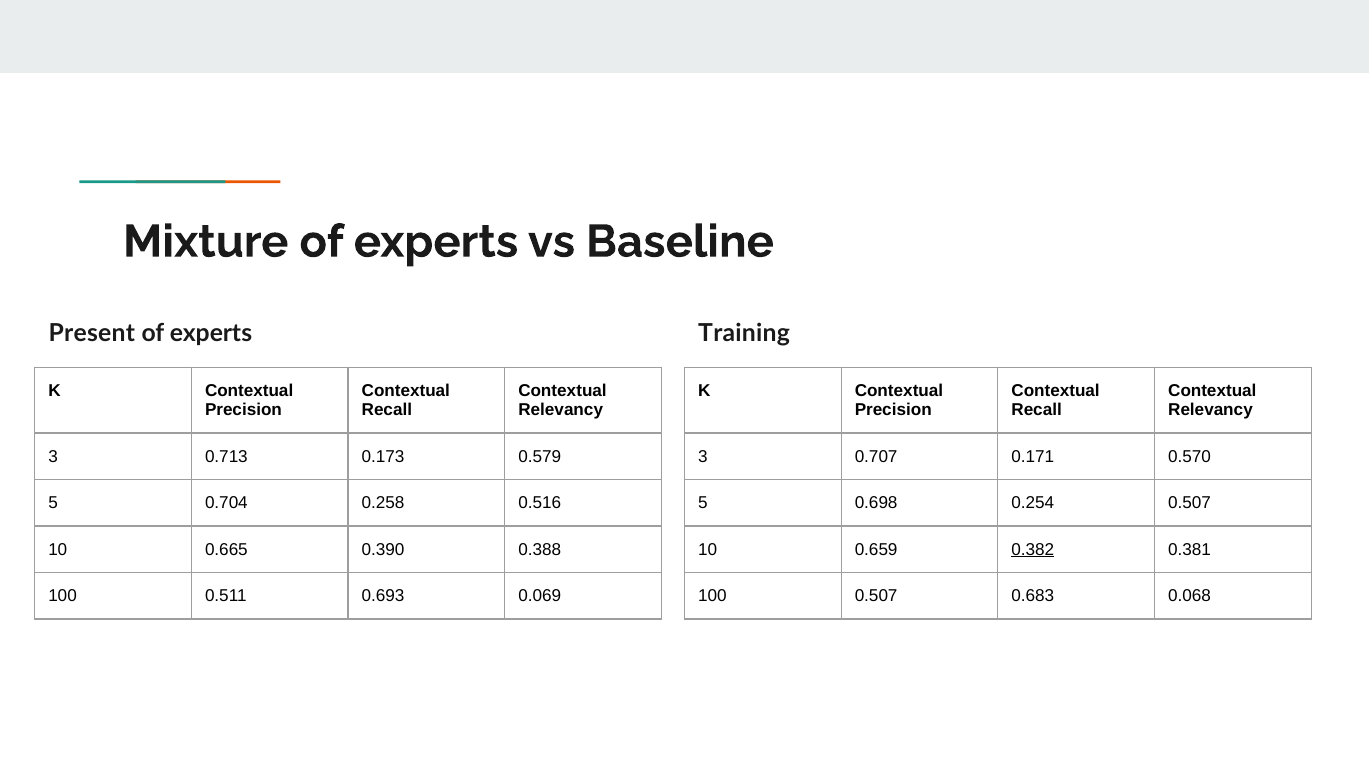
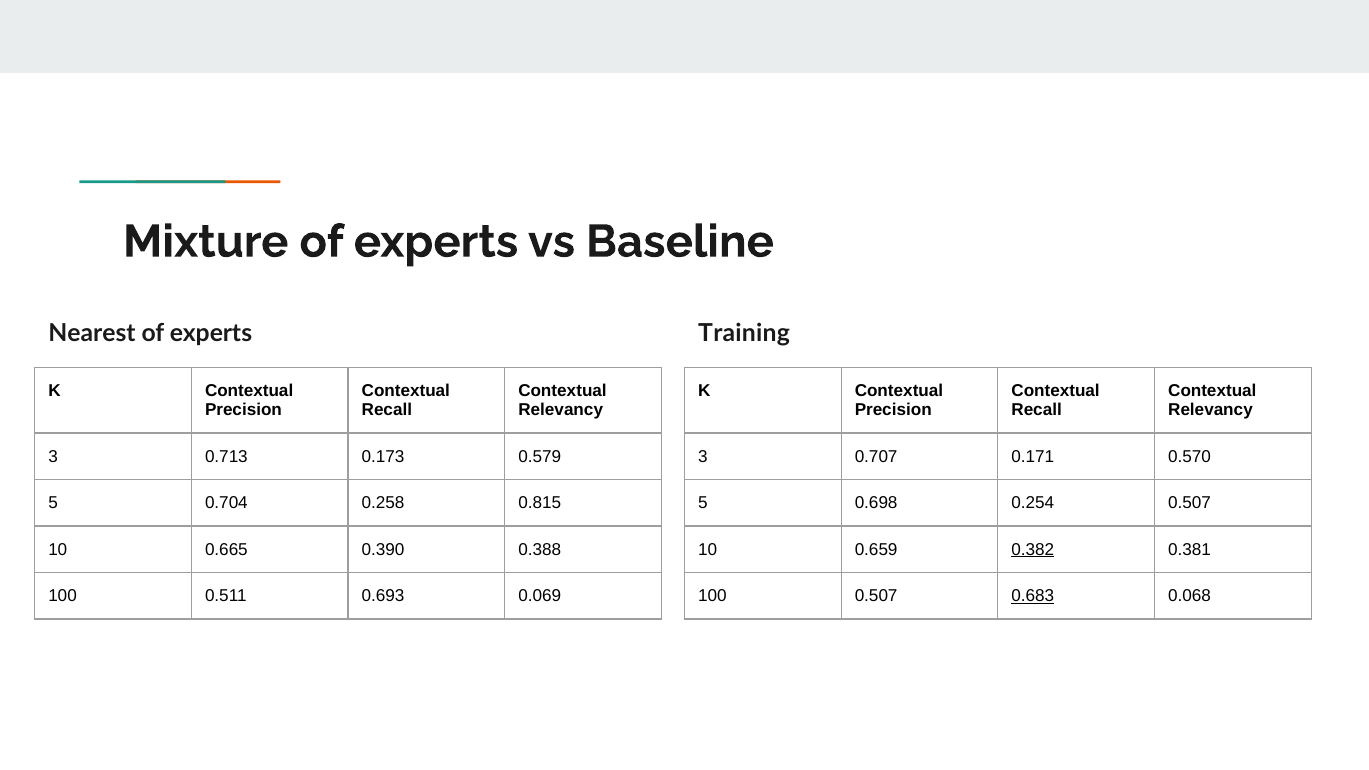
Present: Present -> Nearest
0.516: 0.516 -> 0.815
0.683 underline: none -> present
